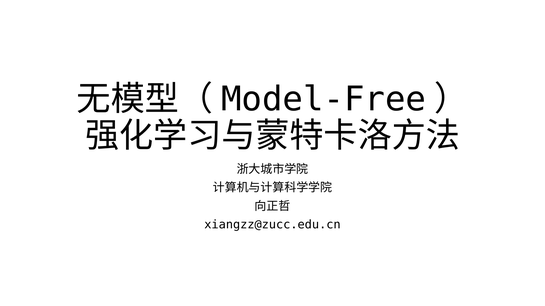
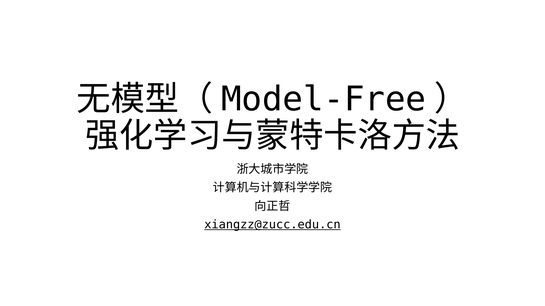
xiangzz@zucc.edu.cn underline: none -> present
